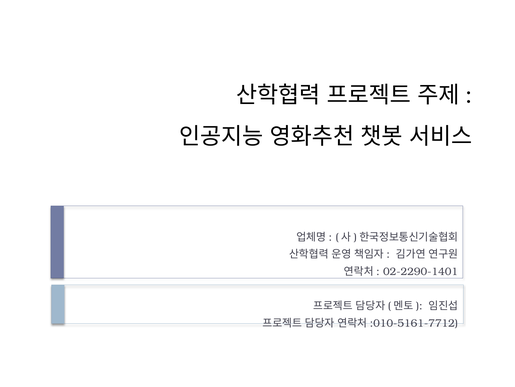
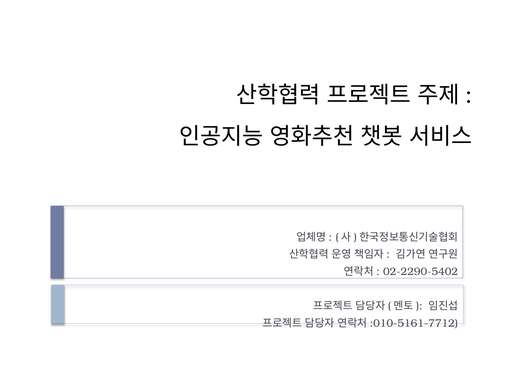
02-2290-1401: 02-2290-1401 -> 02-2290-5402
